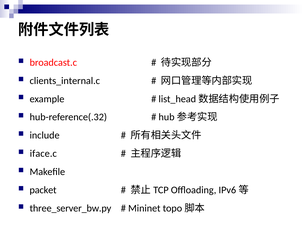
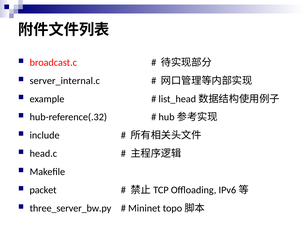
clients_internal.c: clients_internal.c -> server_internal.c
iface.c: iface.c -> head.c
